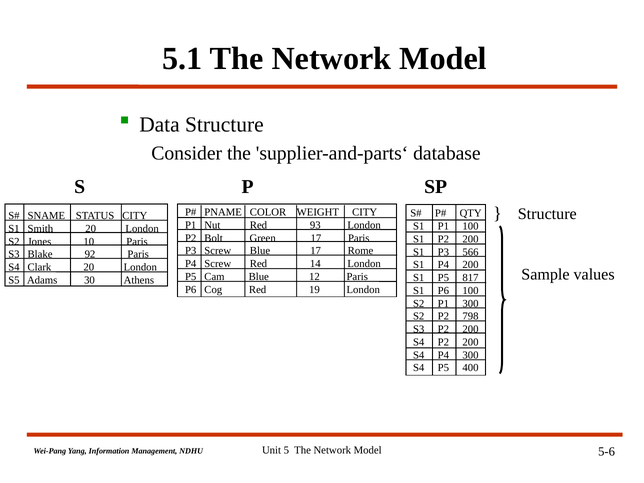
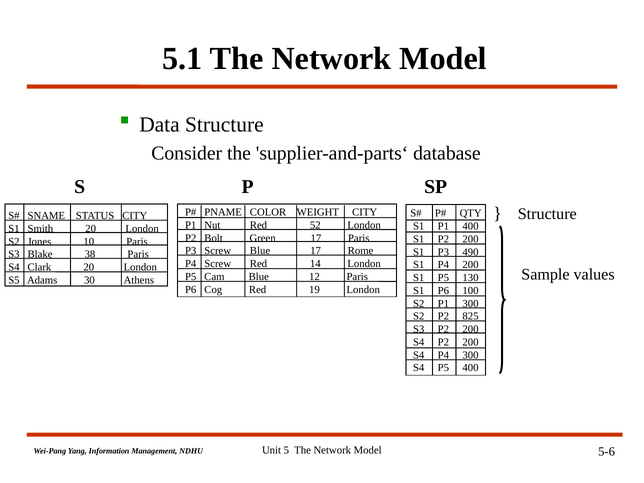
93: 93 -> 52
P1 100: 100 -> 400
566: 566 -> 490
92: 92 -> 38
817: 817 -> 130
798: 798 -> 825
